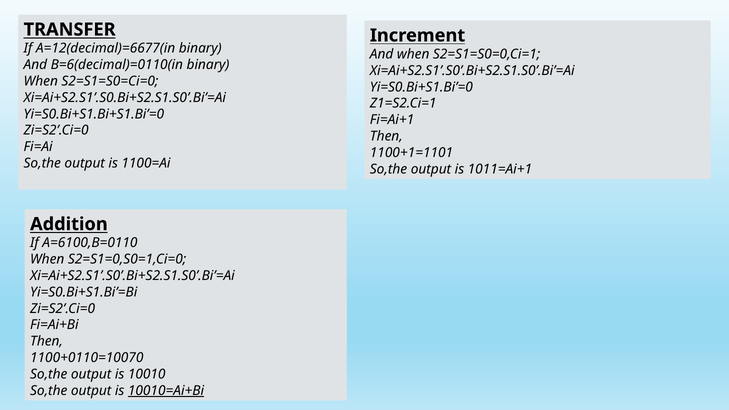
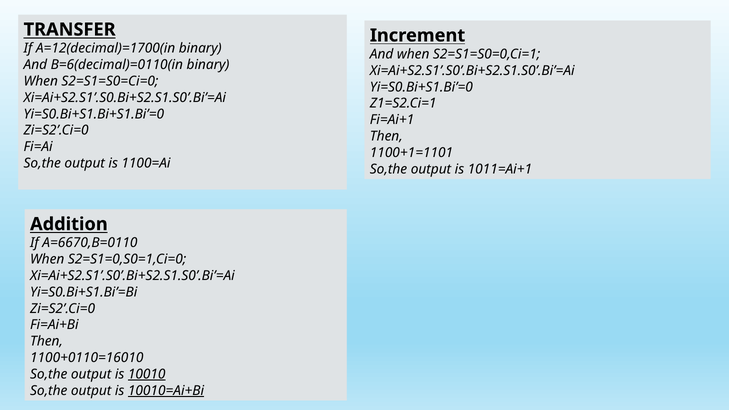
A=12(decimal)=6677(in: A=12(decimal)=6677(in -> A=12(decimal)=1700(in
A=6100,B=0110: A=6100,B=0110 -> A=6670,B=0110
1100+0110=10070: 1100+0110=10070 -> 1100+0110=16010
10010 underline: none -> present
